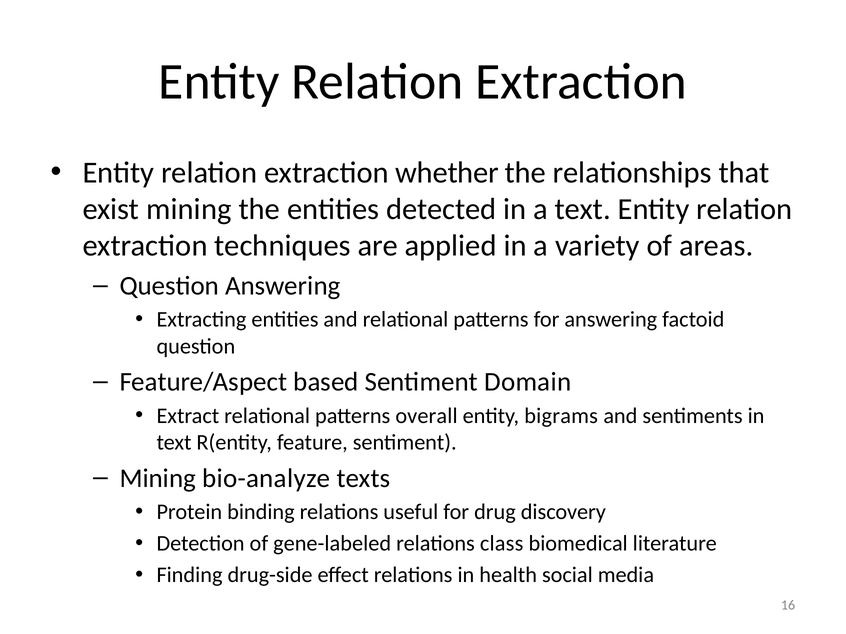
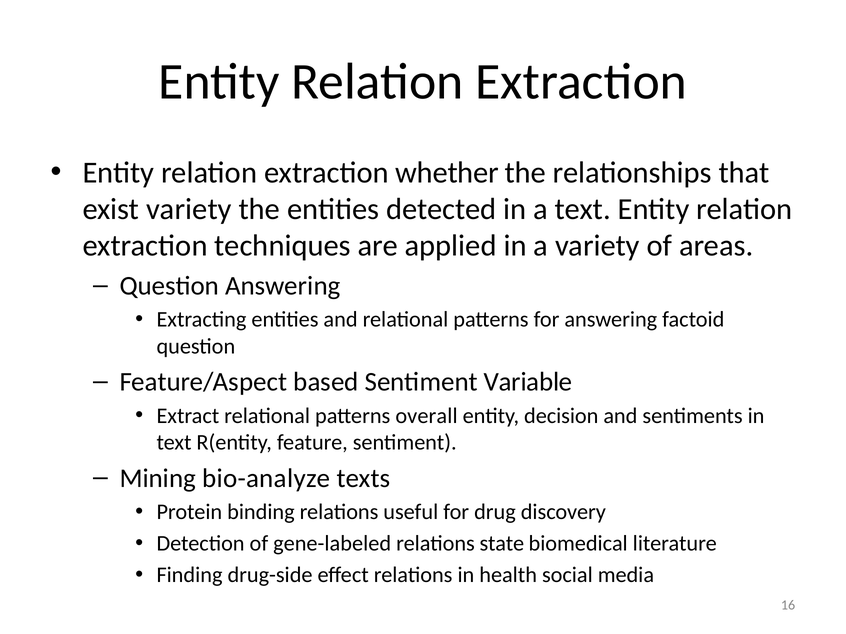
exist mining: mining -> variety
Domain: Domain -> Variable
bigrams: bigrams -> decision
class: class -> state
